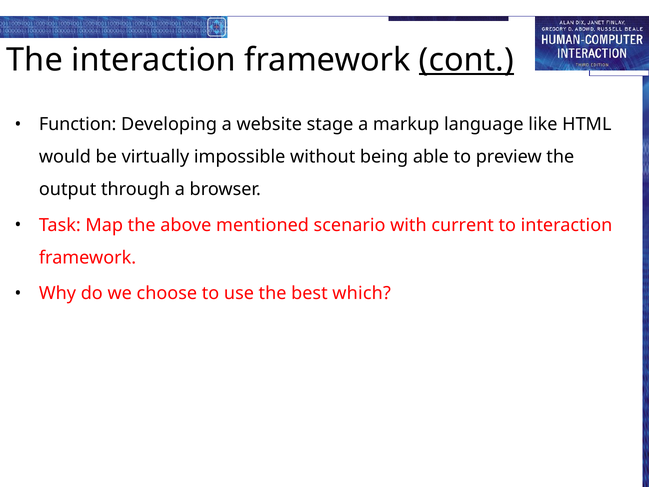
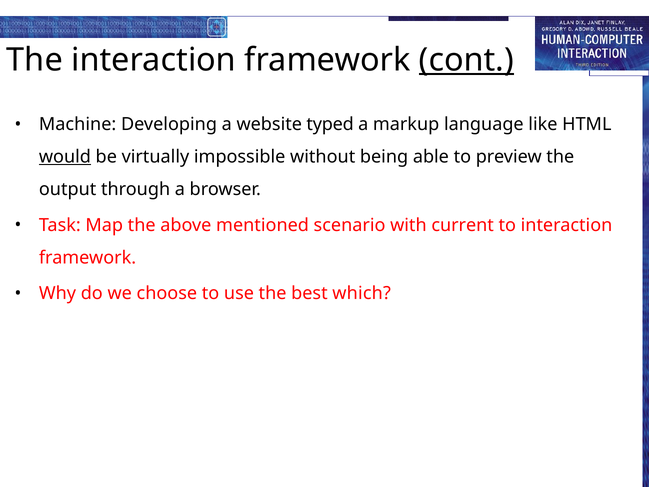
Function: Function -> Machine
stage: stage -> typed
would underline: none -> present
